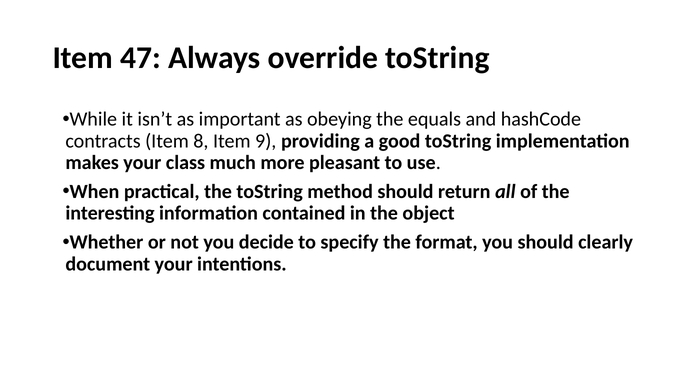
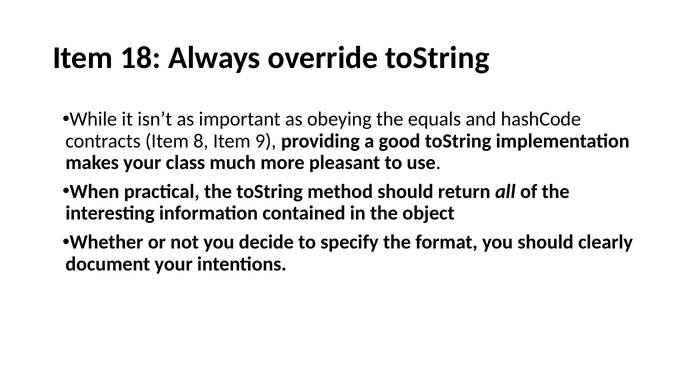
47: 47 -> 18
